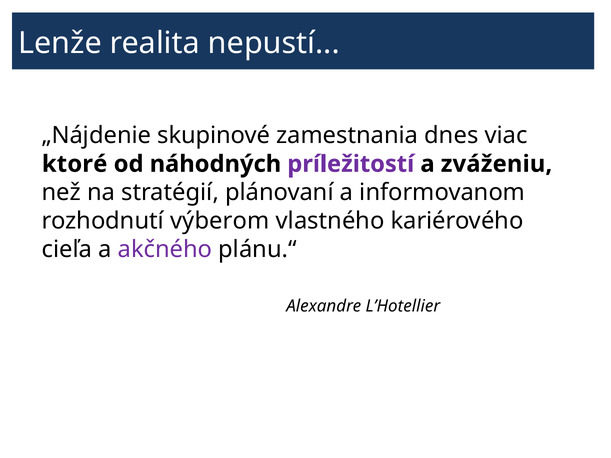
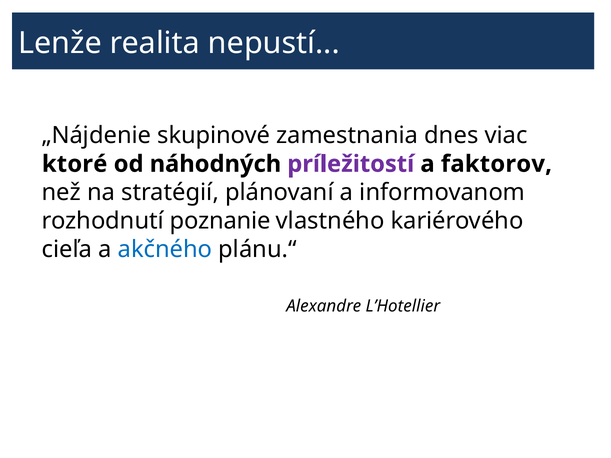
zváženiu: zváženiu -> faktorov
výberom: výberom -> poznanie
akčného colour: purple -> blue
